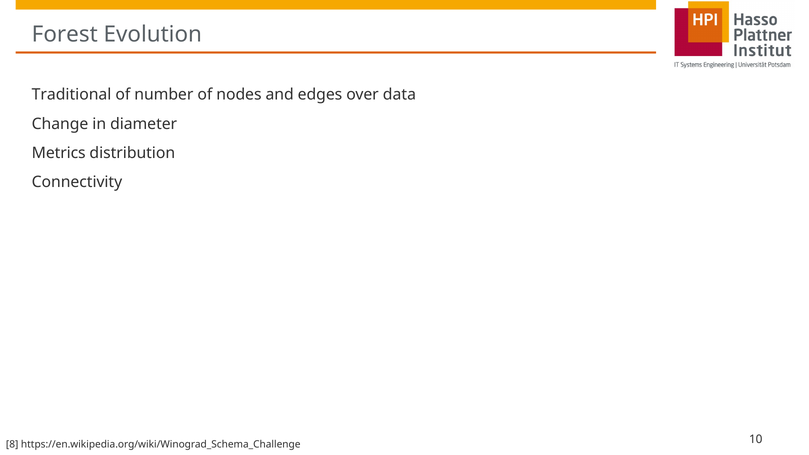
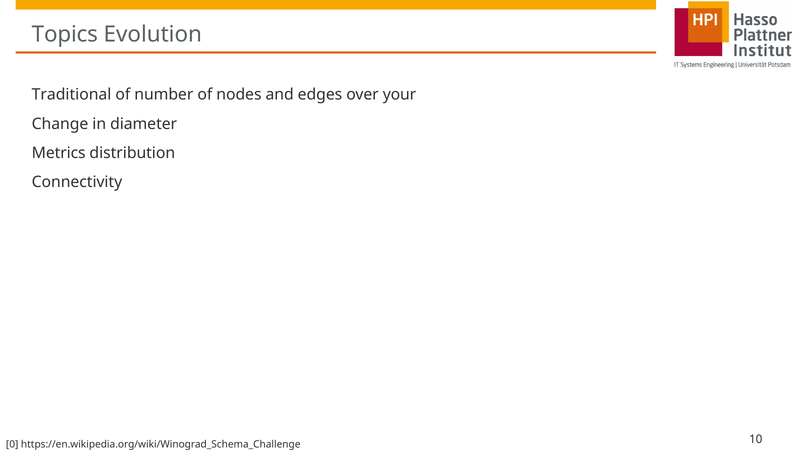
Forest: Forest -> Topics
data: data -> your
8: 8 -> 0
